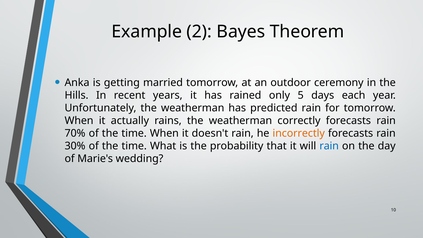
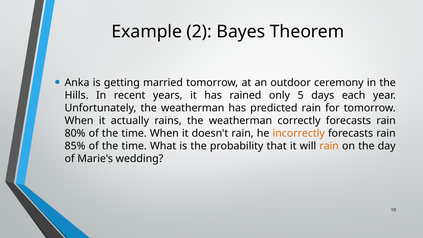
70%: 70% -> 80%
30%: 30% -> 85%
rain at (329, 146) colour: blue -> orange
